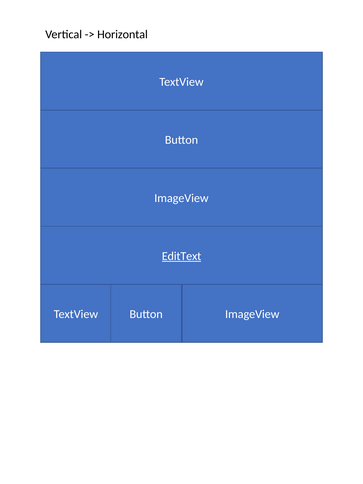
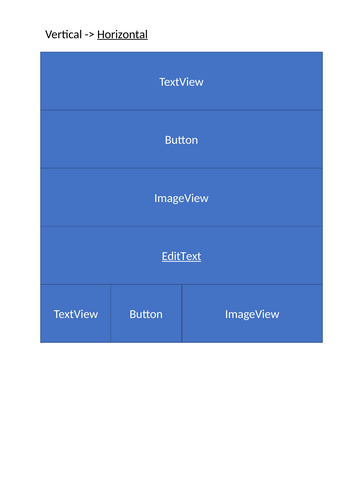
Horizontal underline: none -> present
